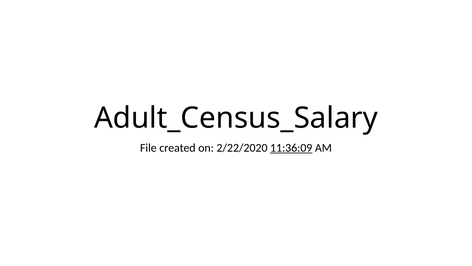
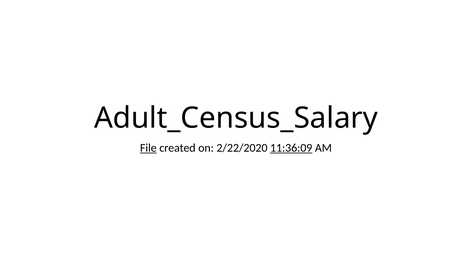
File underline: none -> present
